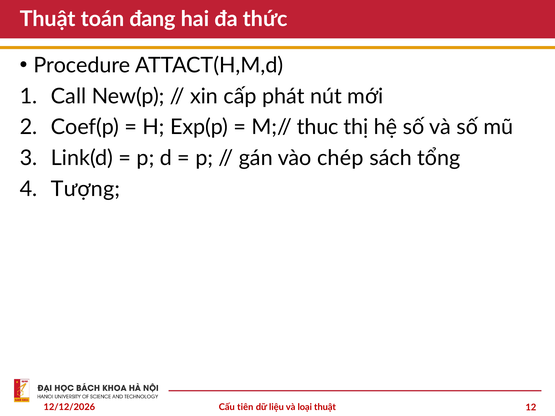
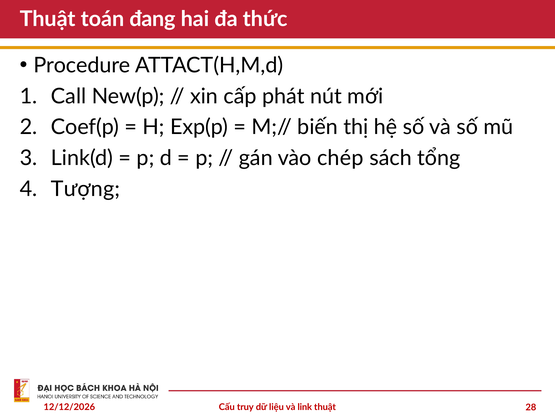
thuc: thuc -> biến
tiên: tiên -> truy
loại: loại -> link
12: 12 -> 28
